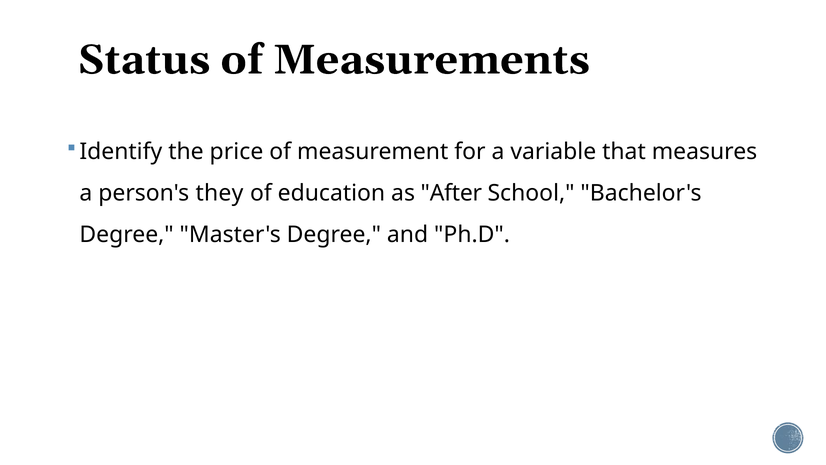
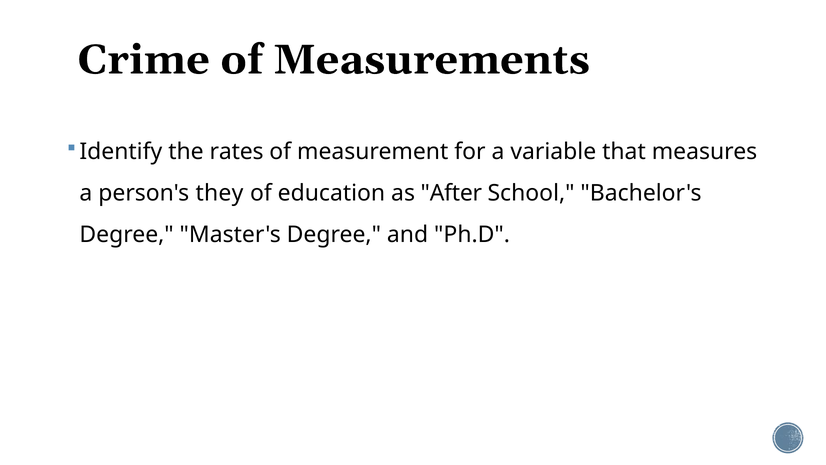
Status: Status -> Crime
price: price -> rates
